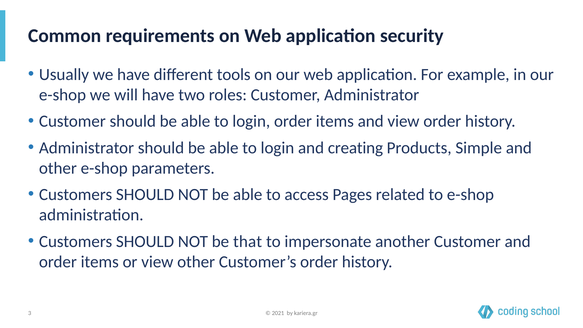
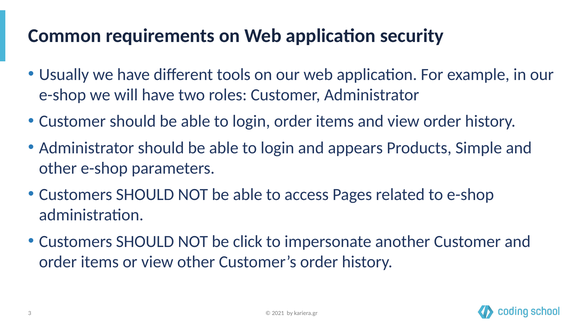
creating: creating -> appears
that: that -> click
